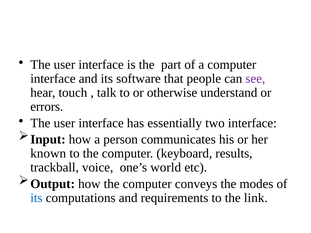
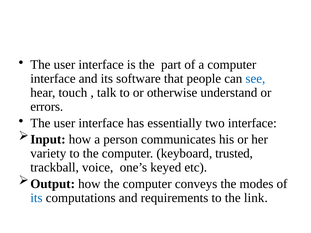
see colour: purple -> blue
known: known -> variety
results: results -> trusted
world: world -> keyed
